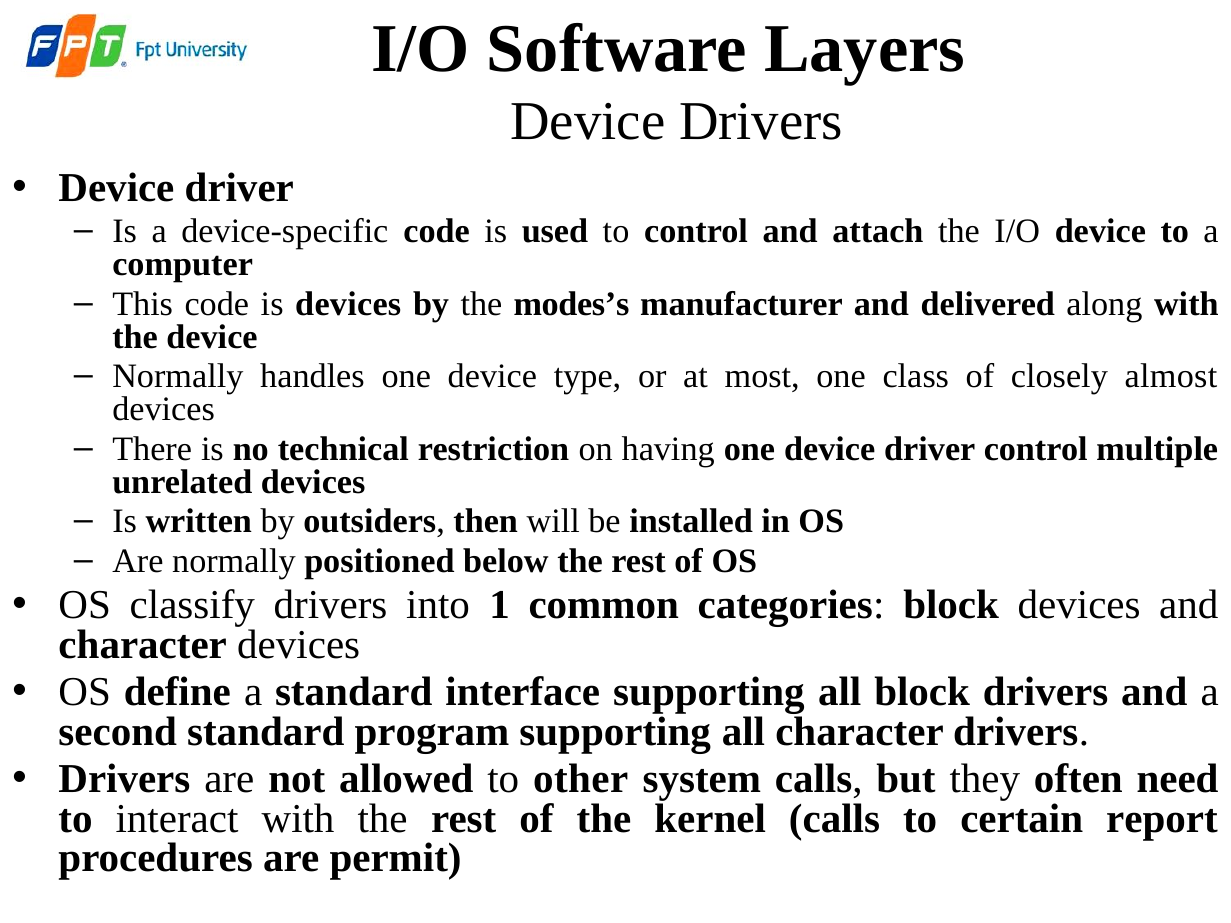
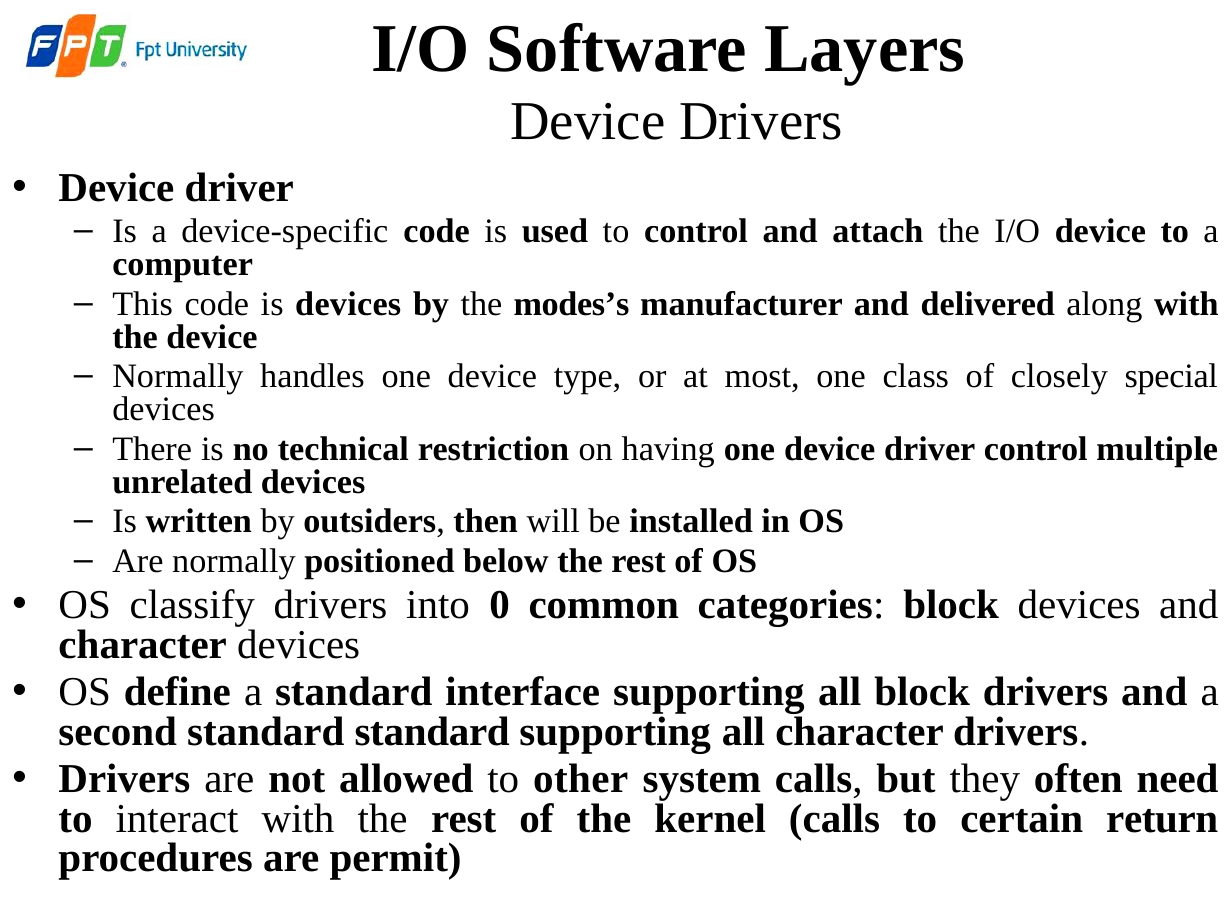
almost: almost -> special
1: 1 -> 0
standard program: program -> standard
report: report -> return
